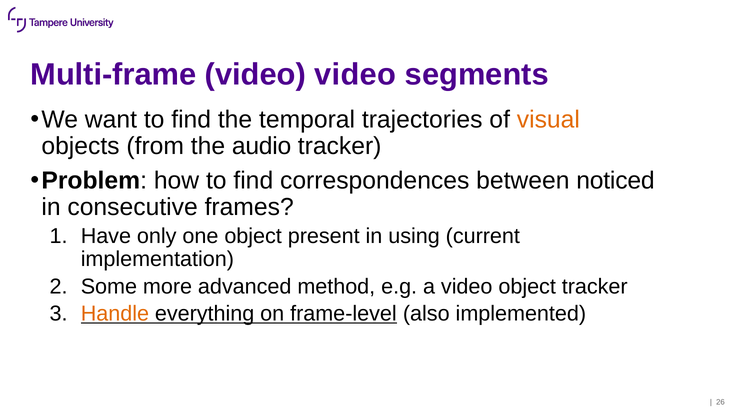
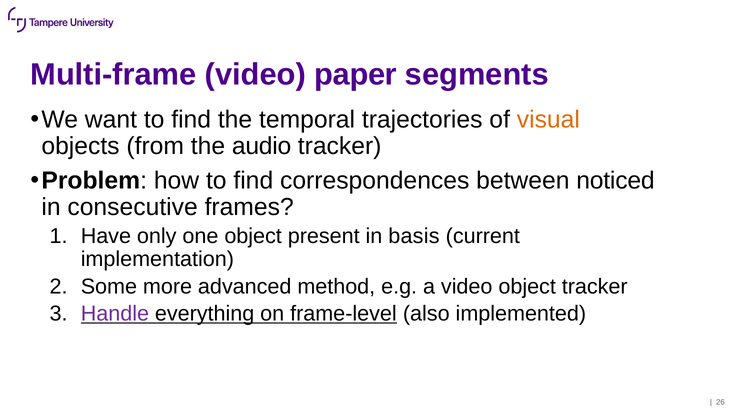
video video: video -> paper
using: using -> basis
Handle colour: orange -> purple
